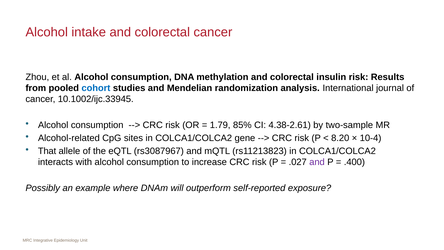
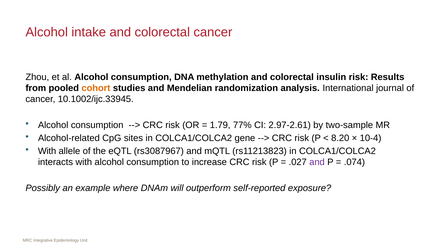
cohort colour: blue -> orange
85%: 85% -> 77%
4.38-2.61: 4.38-2.61 -> 2.97-2.61
That at (47, 151): That -> With
.400: .400 -> .074
